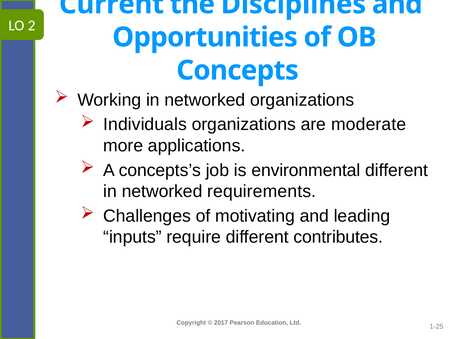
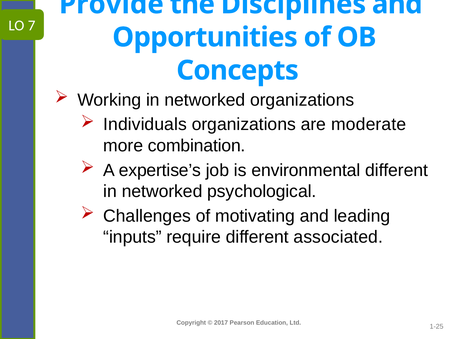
Current: Current -> Provide
2: 2 -> 7
applications: applications -> combination
concepts’s: concepts’s -> expertise’s
requirements: requirements -> psychological
contributes: contributes -> associated
